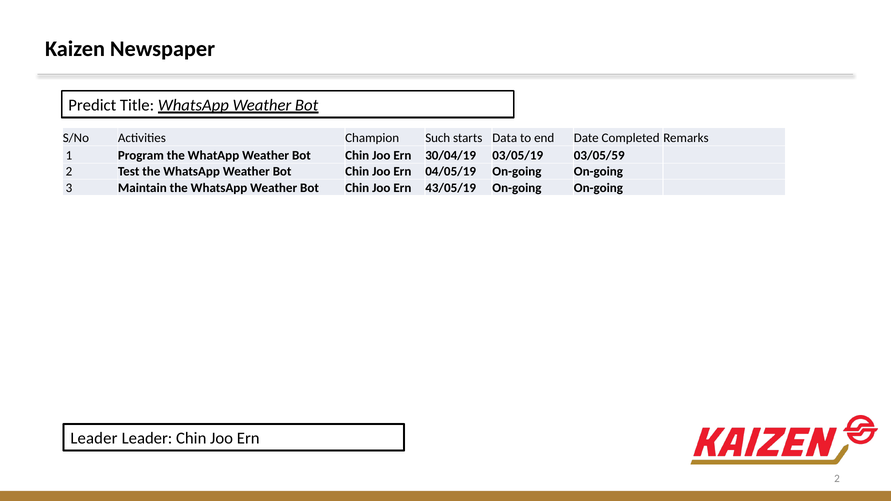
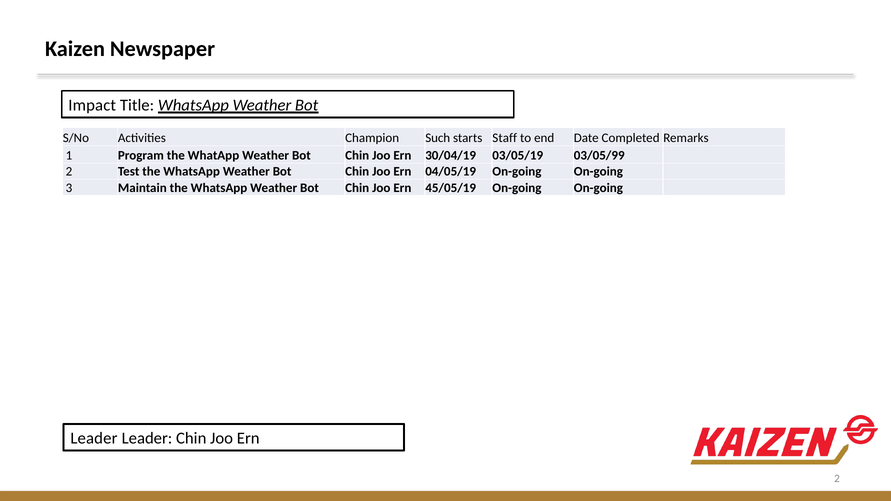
Predict: Predict -> Impact
Data: Data -> Staff
03/05/59: 03/05/59 -> 03/05/99
43/05/19: 43/05/19 -> 45/05/19
